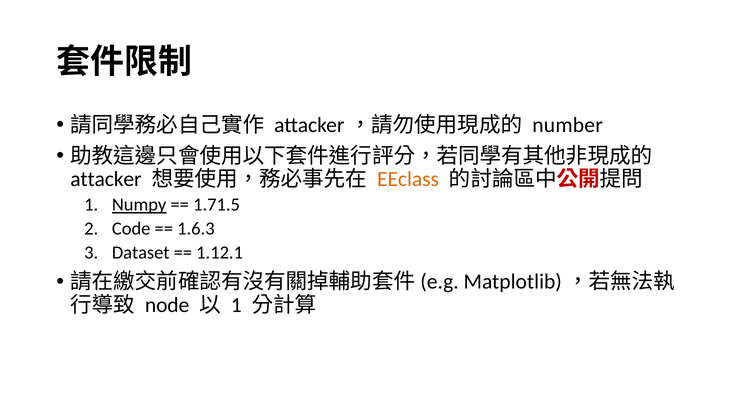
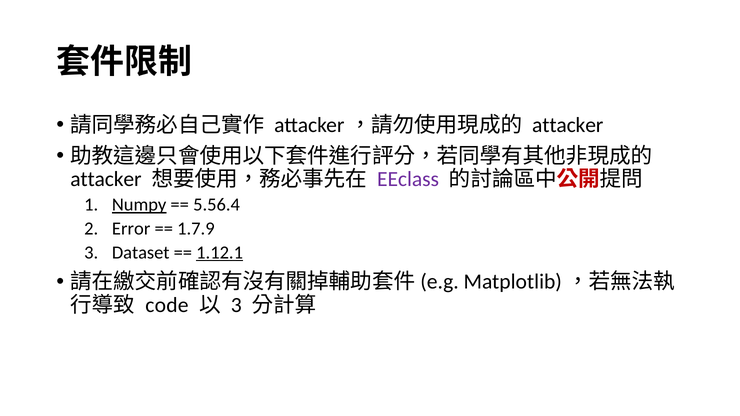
number at (568, 125): number -> attacker
EEclass colour: orange -> purple
1.71.5: 1.71.5 -> 5.56.4
Code: Code -> Error
1.6.3: 1.6.3 -> 1.7.9
1.12.1 underline: none -> present
node: node -> code
1 at (236, 305): 1 -> 3
